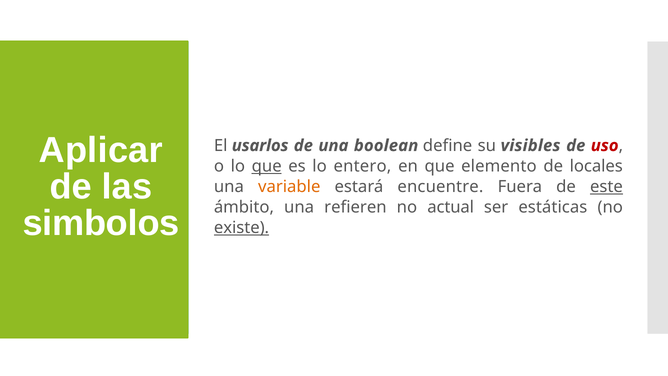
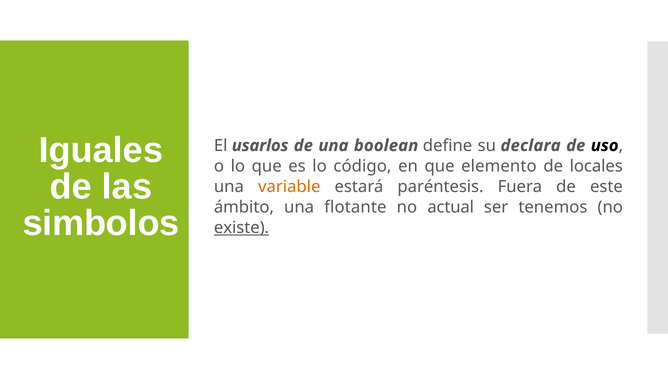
Aplicar: Aplicar -> Iguales
visibles: visibles -> declara
uso colour: red -> black
que at (267, 166) underline: present -> none
entero: entero -> código
encuentre: encuentre -> paréntesis
este underline: present -> none
refieren: refieren -> flotante
estáticas: estáticas -> tenemos
